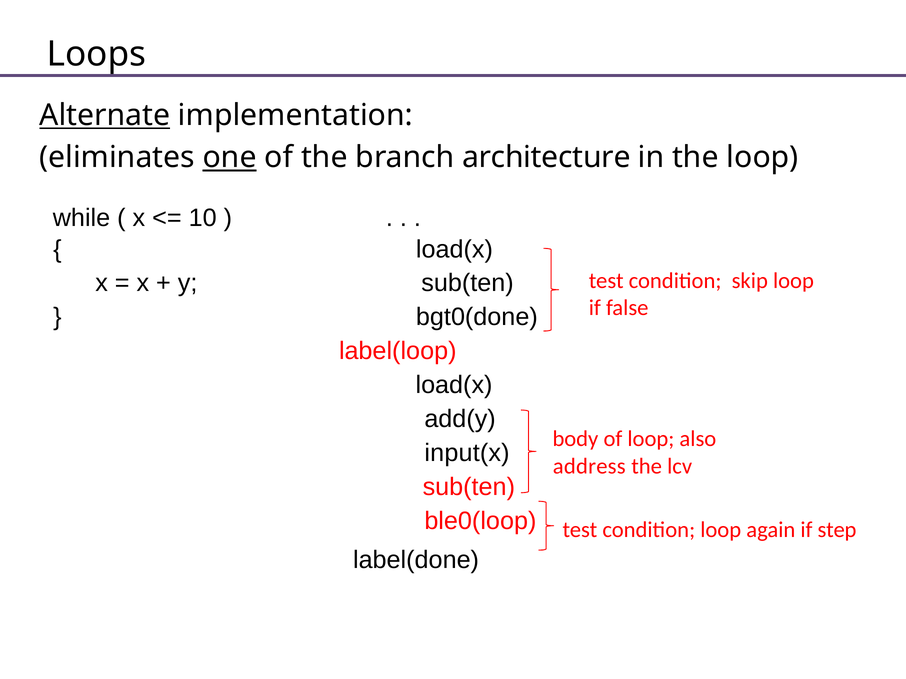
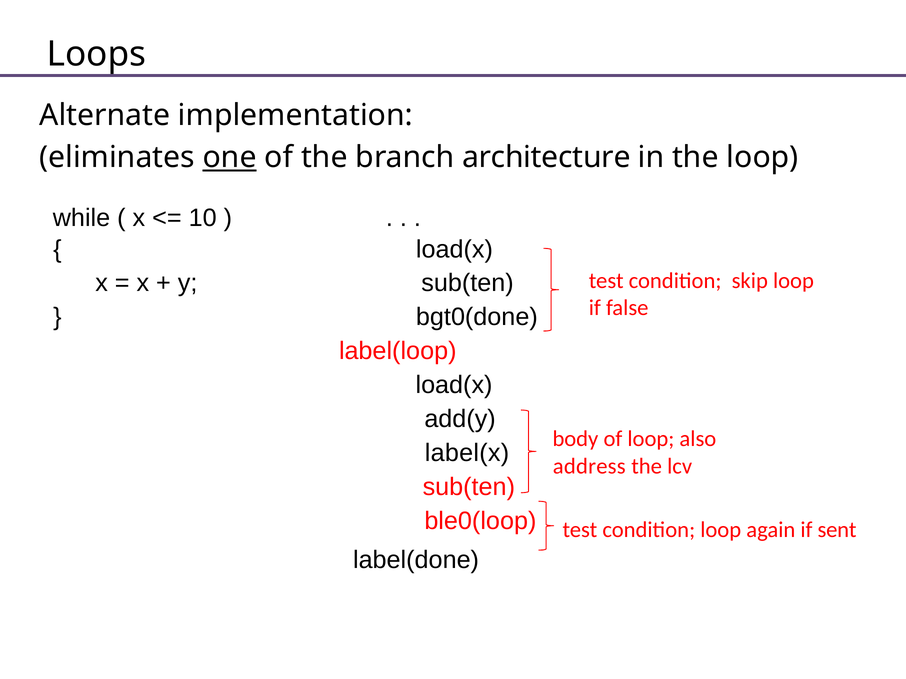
Alternate underline: present -> none
input(x: input(x -> label(x
step: step -> sent
